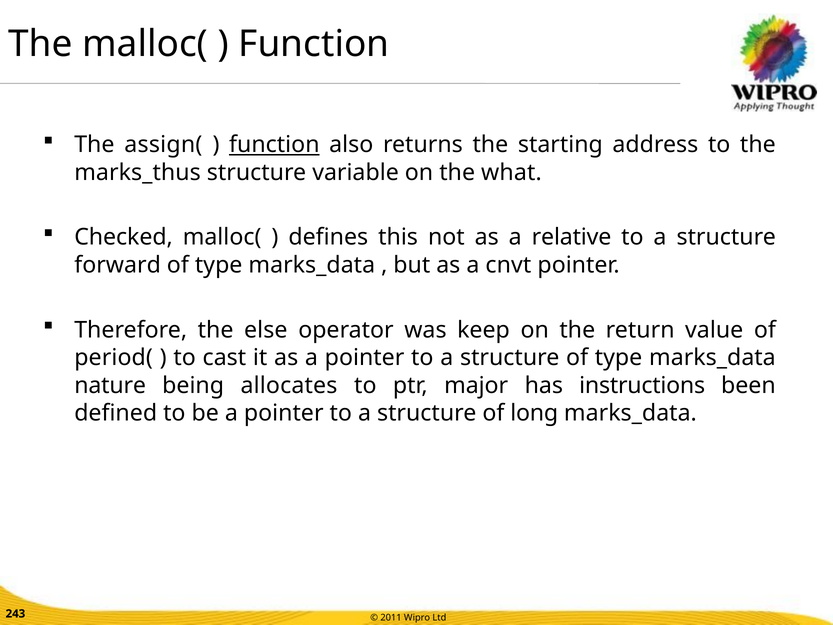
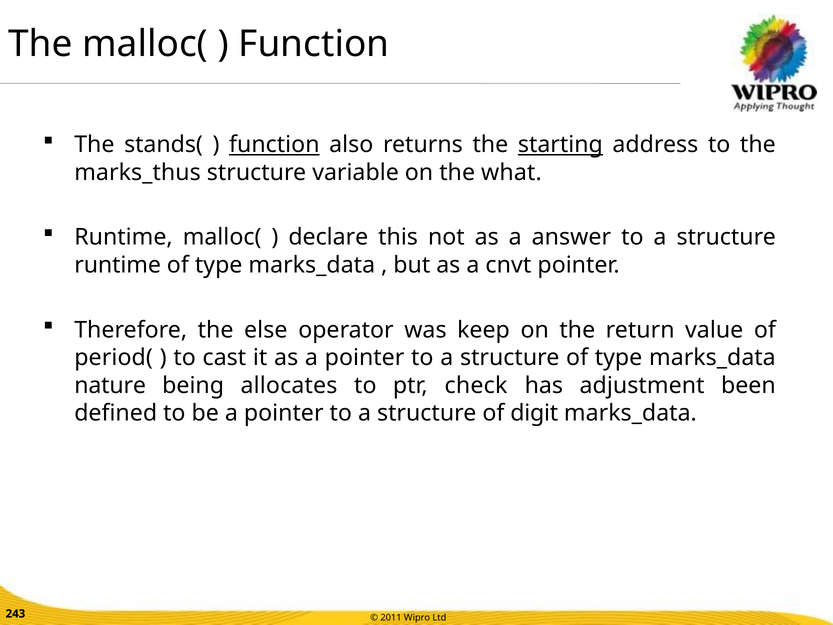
assign(: assign( -> stands(
starting underline: none -> present
Checked at (124, 237): Checked -> Runtime
defines: defines -> declare
relative: relative -> answer
forward at (118, 265): forward -> runtime
major: major -> check
instructions: instructions -> adjustment
long: long -> digit
